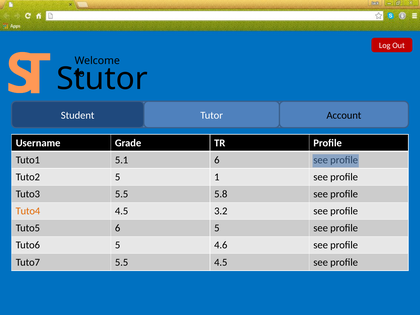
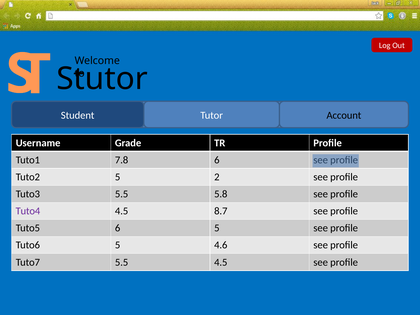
5.1: 5.1 -> 7.8
1: 1 -> 2
Tuto4 colour: orange -> purple
3.2: 3.2 -> 8.7
